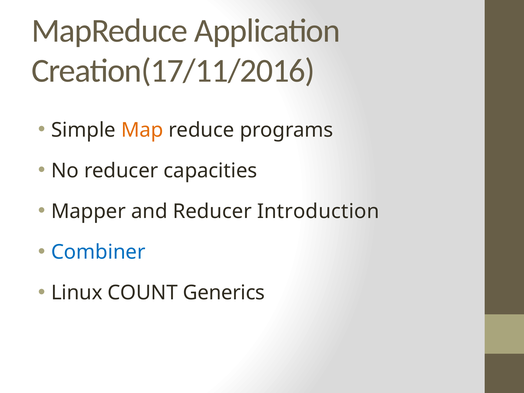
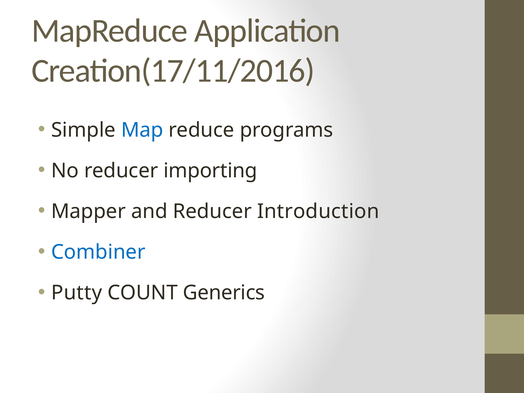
Map colour: orange -> blue
capacities: capacities -> importing
Linux: Linux -> Putty
